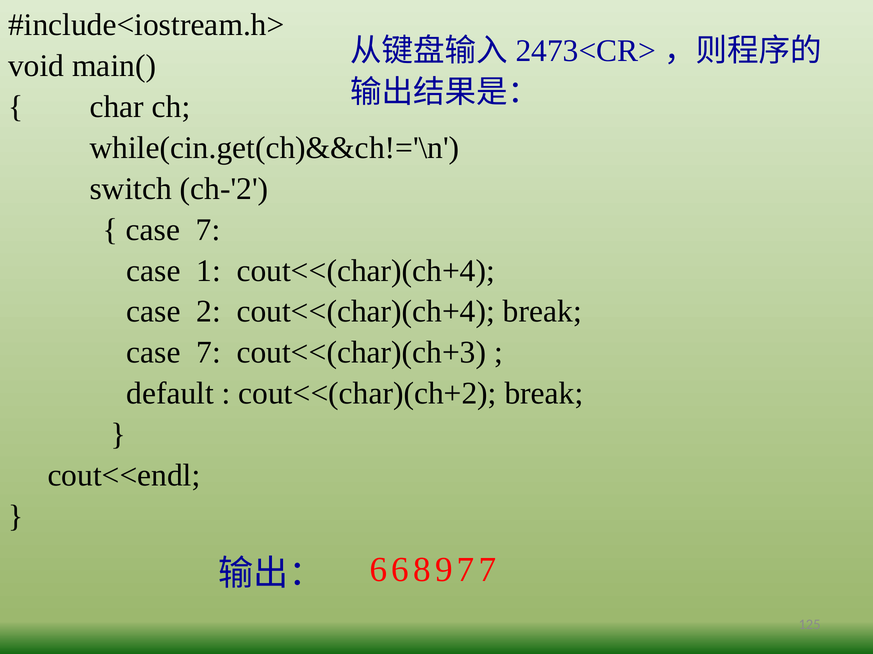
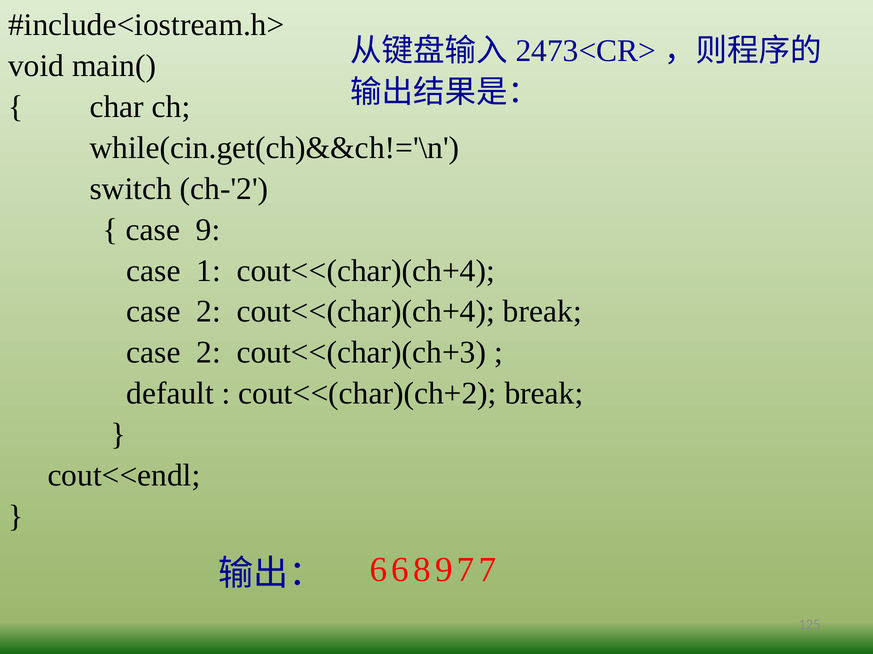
7 at (208, 230): 7 -> 9
7 at (209, 353): 7 -> 2
